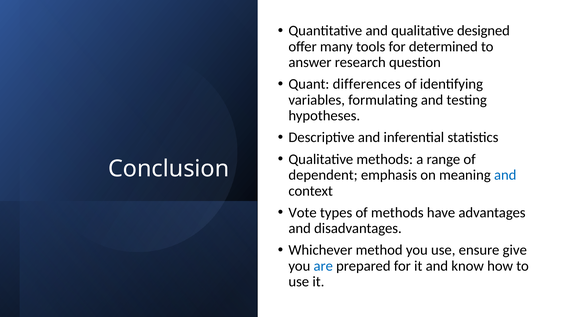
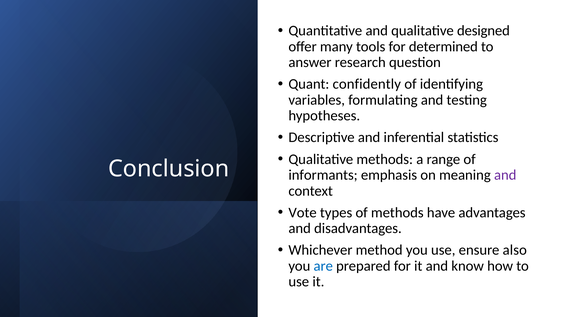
differences: differences -> confidently
dependent: dependent -> informants
and at (505, 175) colour: blue -> purple
give: give -> also
